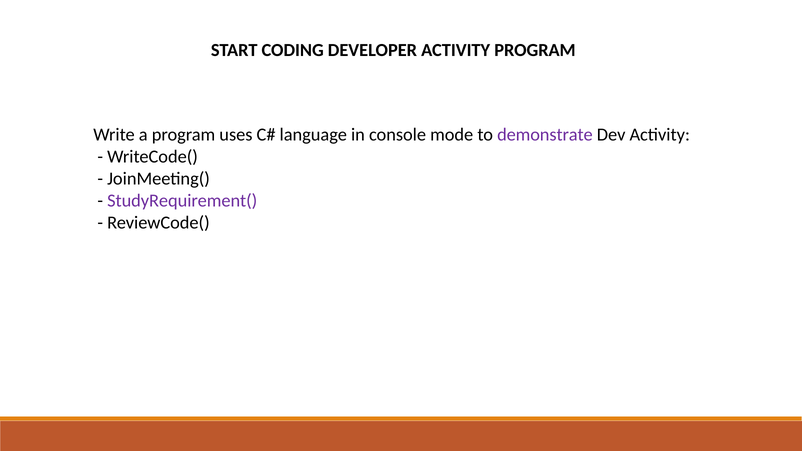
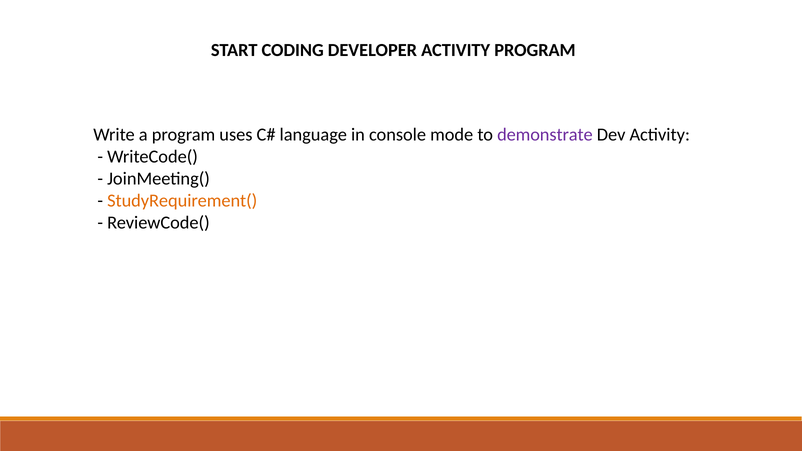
StudyRequirement( colour: purple -> orange
